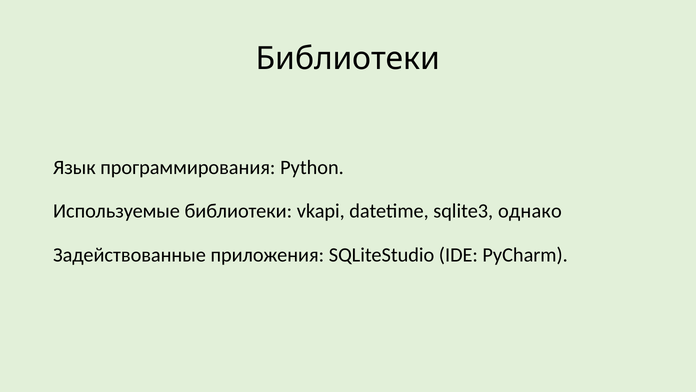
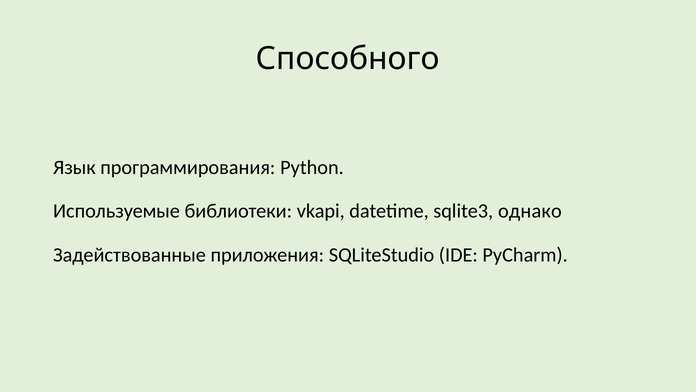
Библиотеки at (348, 58): Библиотеки -> Способного
